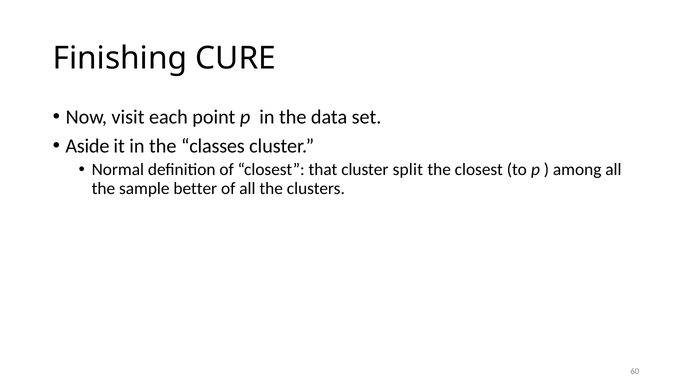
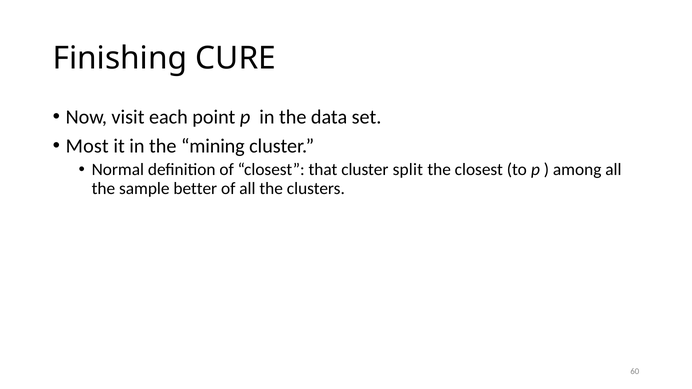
Aside: Aside -> Most
classes: classes -> mining
